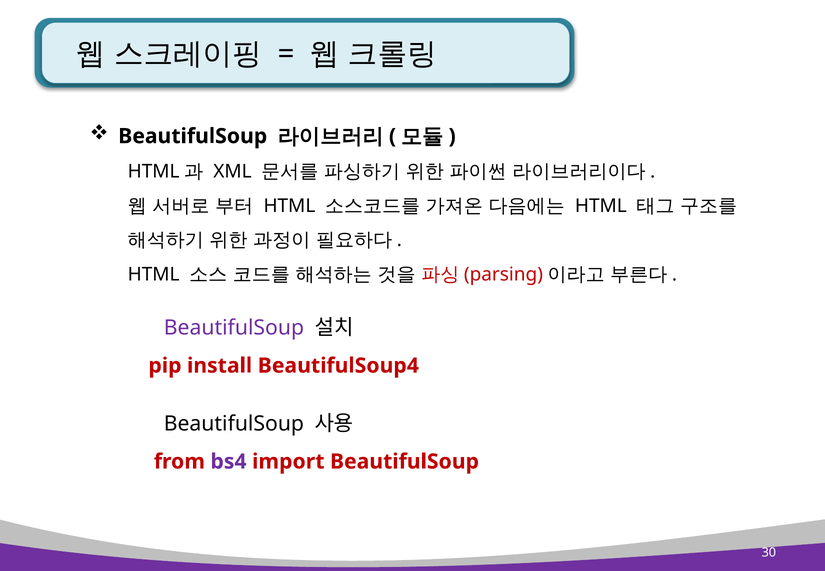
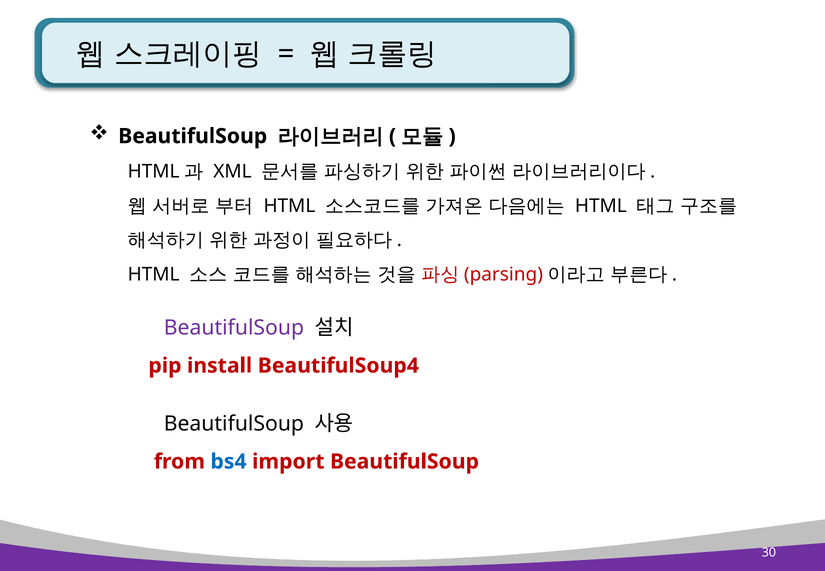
bs4 colour: purple -> blue
